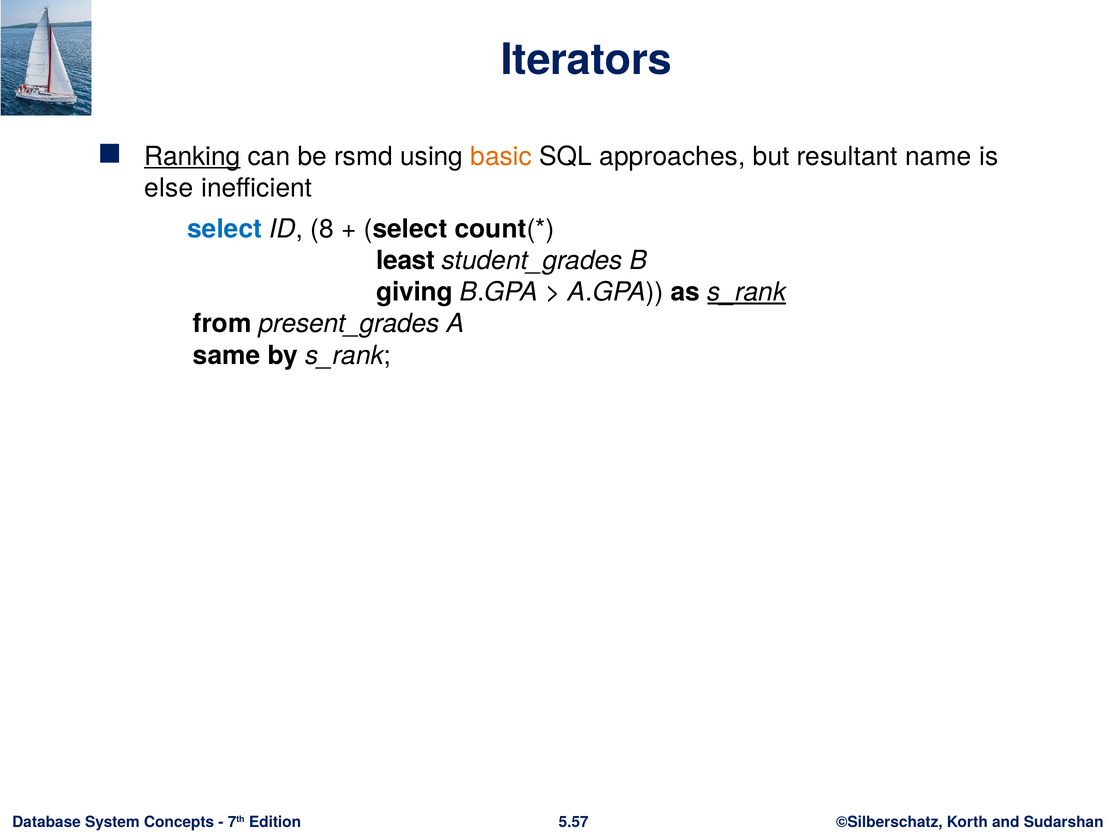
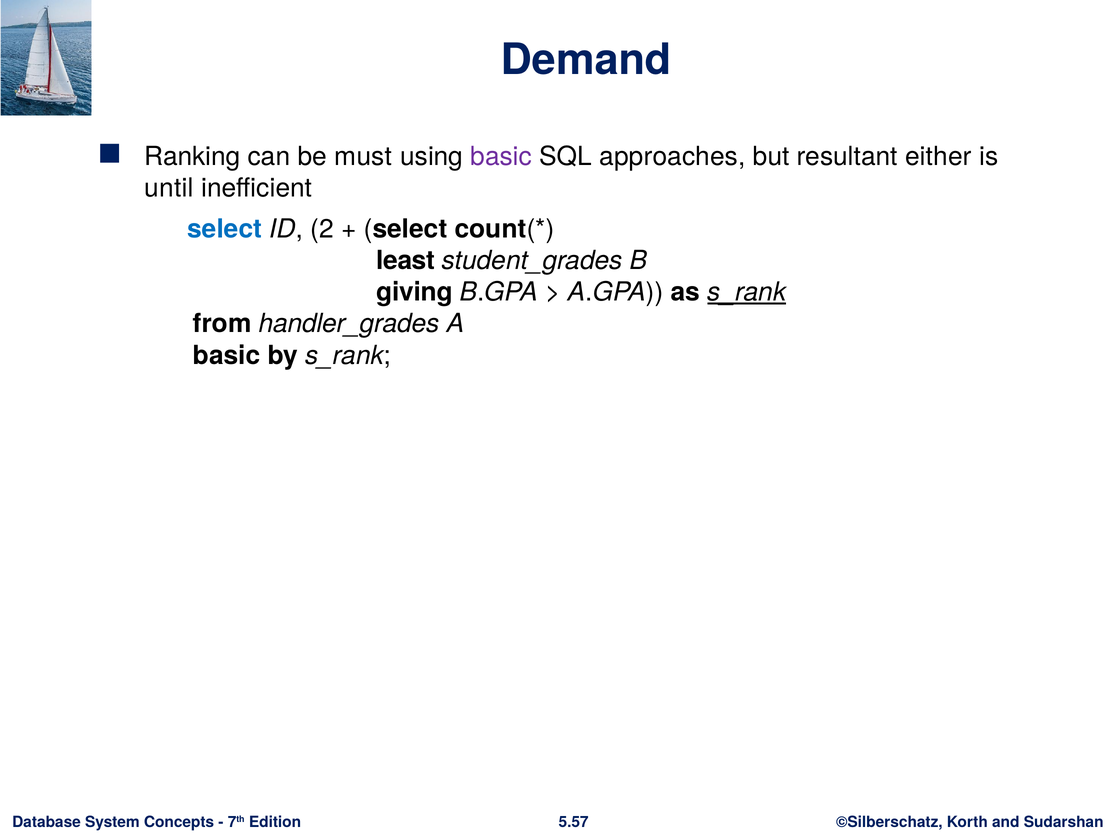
Iterators: Iterators -> Demand
Ranking underline: present -> none
rsmd: rsmd -> must
basic at (501, 157) colour: orange -> purple
name: name -> either
else: else -> until
8: 8 -> 2
present_grades: present_grades -> handler_grades
same at (227, 355): same -> basic
